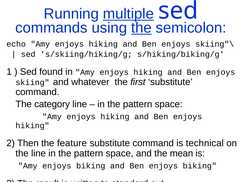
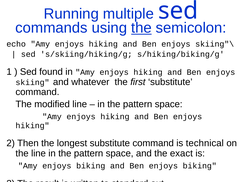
multiple underline: present -> none
category: category -> modified
feature: feature -> longest
mean: mean -> exact
